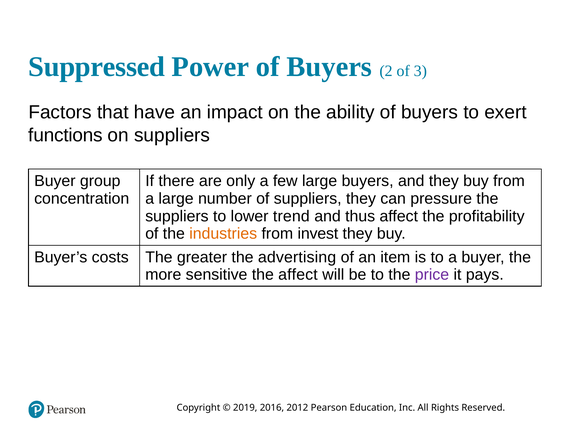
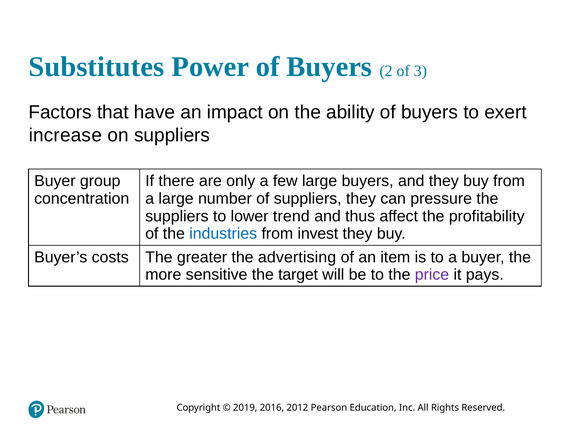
Suppressed: Suppressed -> Substitutes
functions: functions -> increase
industries colour: orange -> blue
the affect: affect -> target
